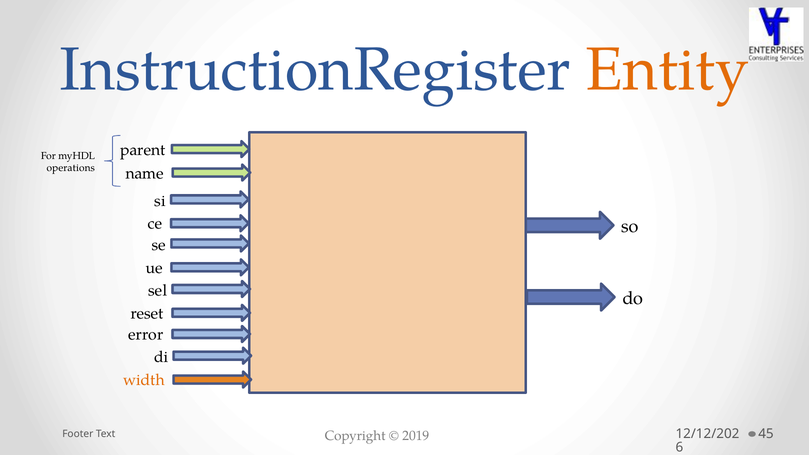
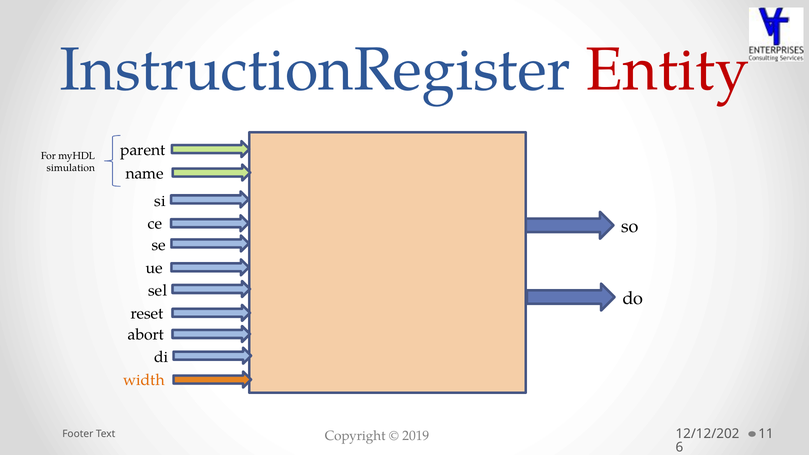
Entity colour: orange -> red
operations: operations -> simulation
error: error -> abort
45: 45 -> 11
